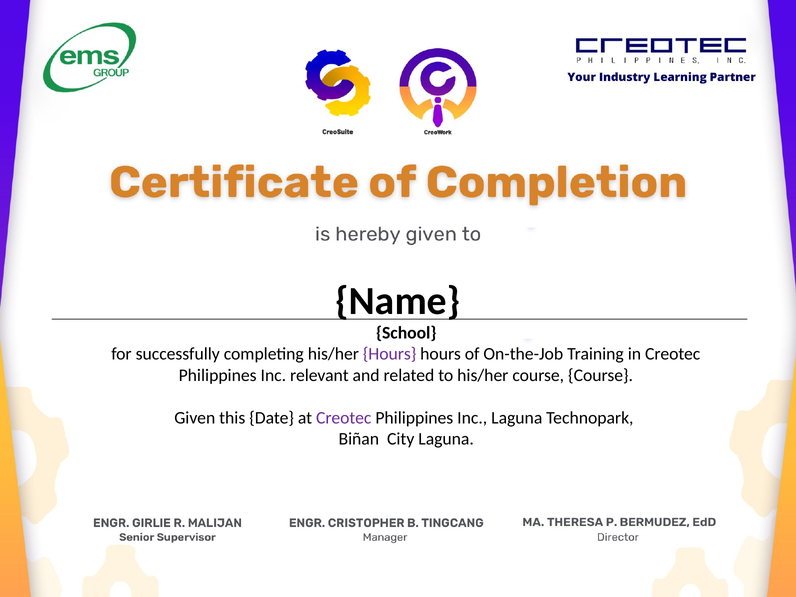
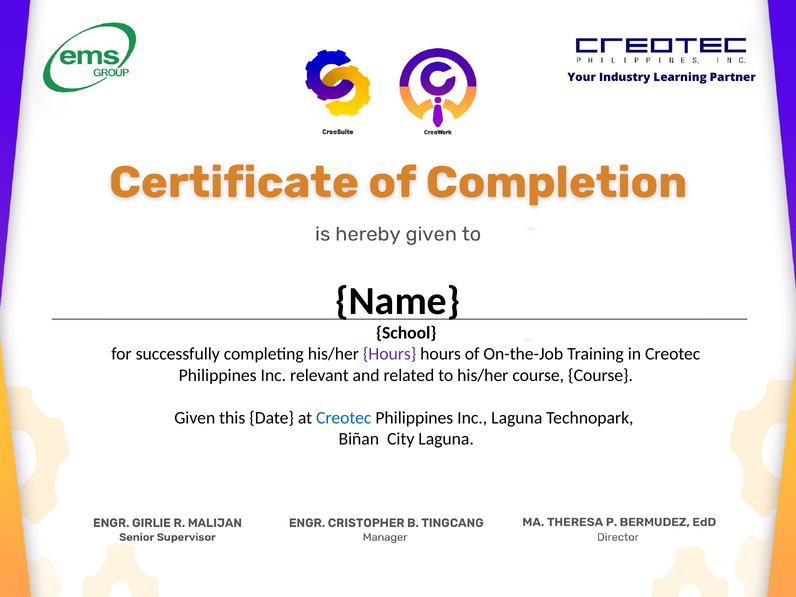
Creotec at (344, 418) colour: purple -> blue
